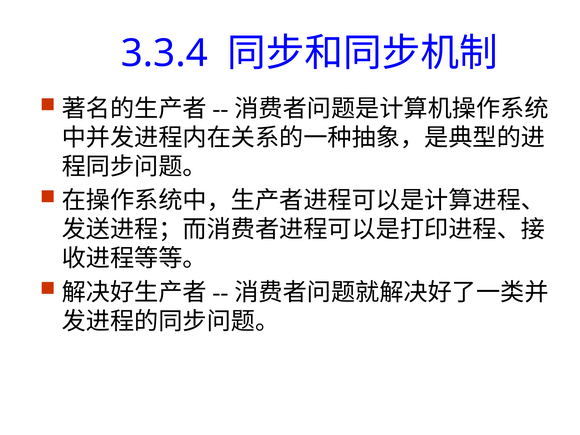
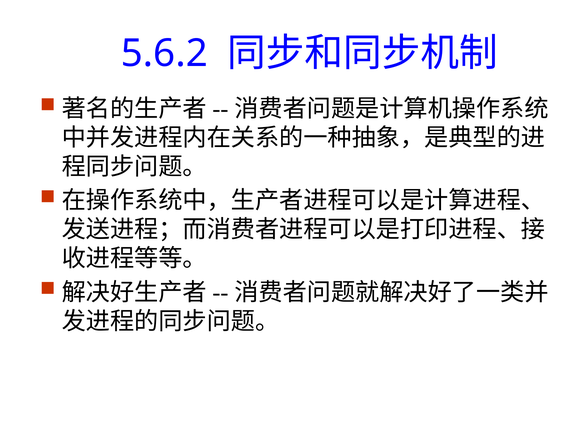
3.3.4: 3.3.4 -> 5.6.2
